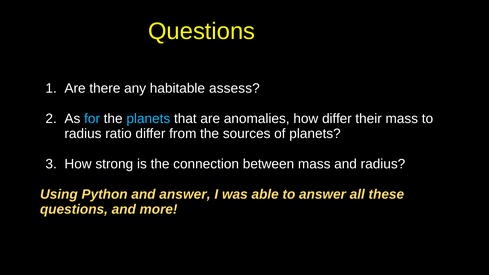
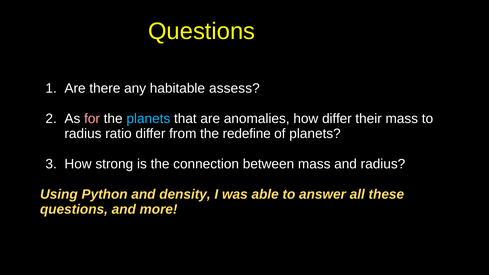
for colour: light blue -> pink
sources: sources -> redefine
and answer: answer -> density
